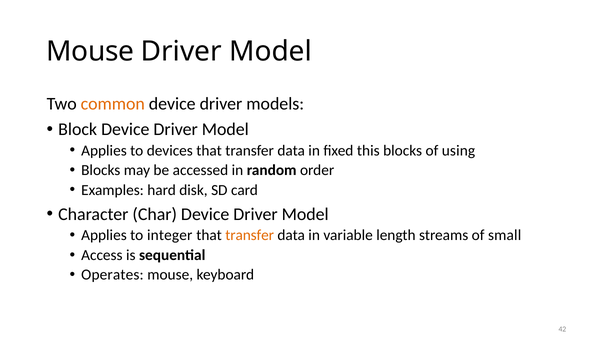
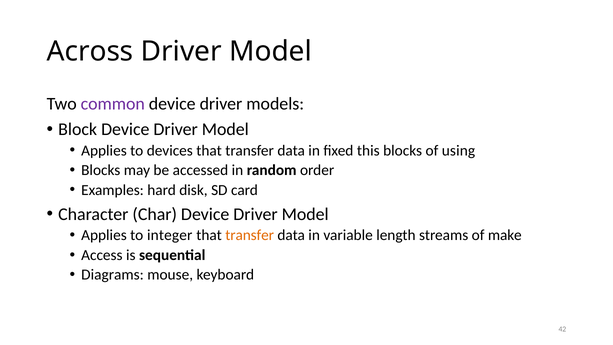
Mouse at (90, 51): Mouse -> Across
common colour: orange -> purple
small: small -> make
Operates: Operates -> Diagrams
